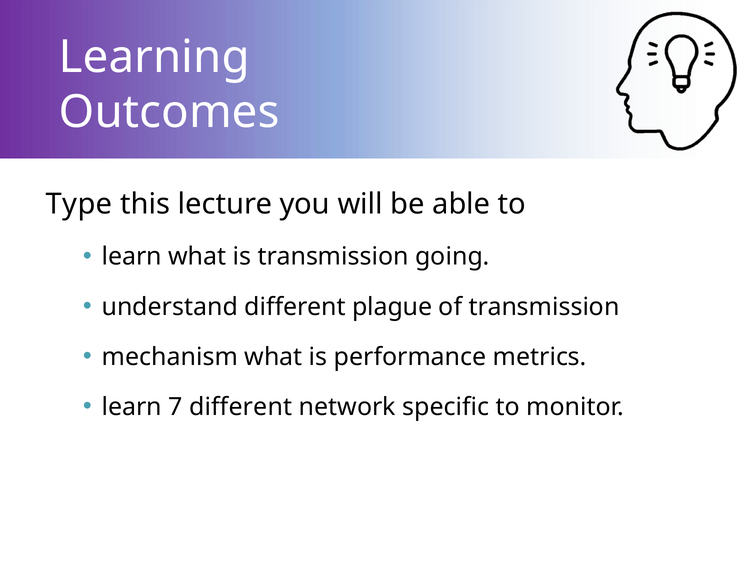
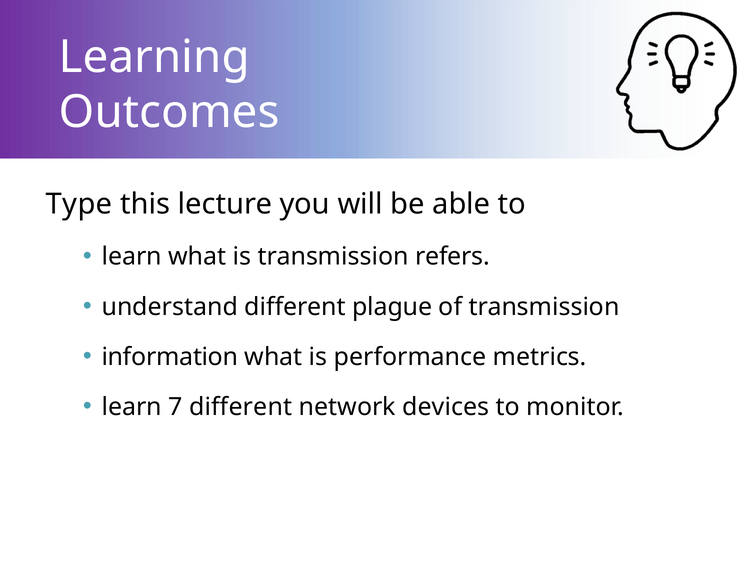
going: going -> refers
mechanism: mechanism -> information
specific: specific -> devices
